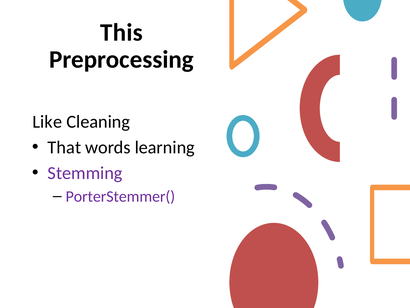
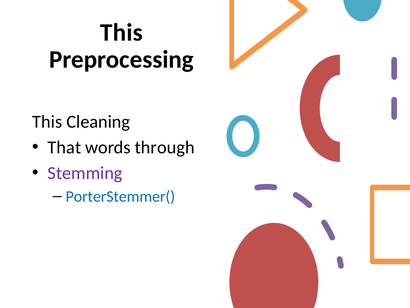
Like at (47, 122): Like -> This
learning: learning -> through
PorterStemmer( colour: purple -> blue
